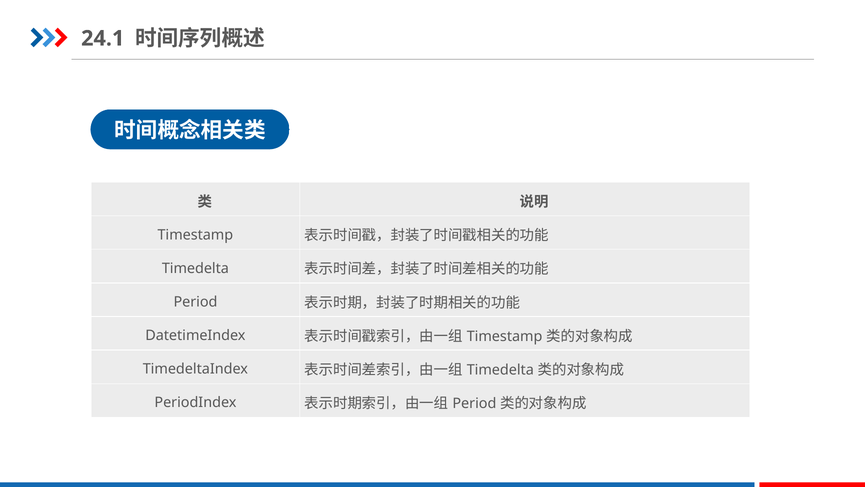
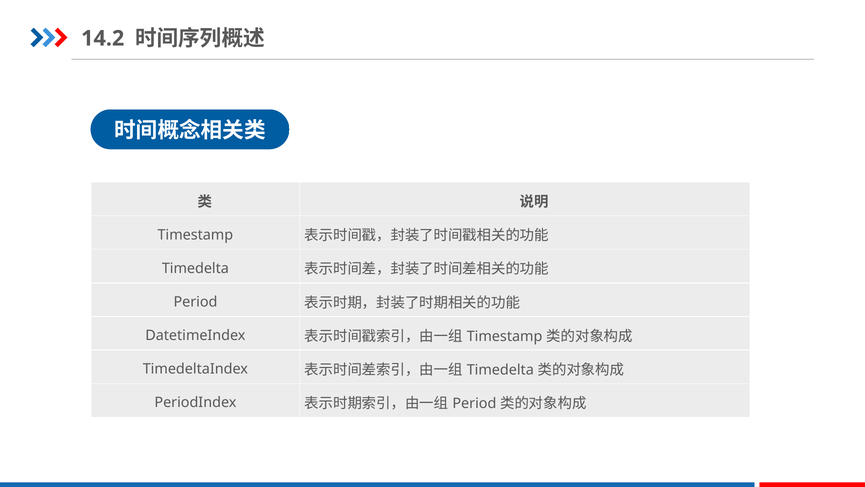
24.1: 24.1 -> 14.2
